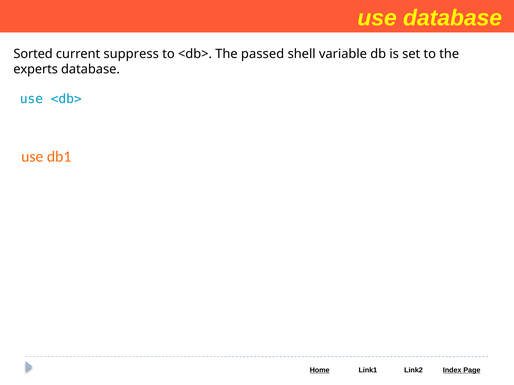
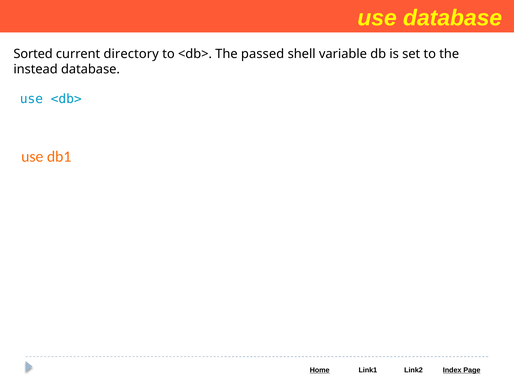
suppress: suppress -> directory
experts: experts -> instead
